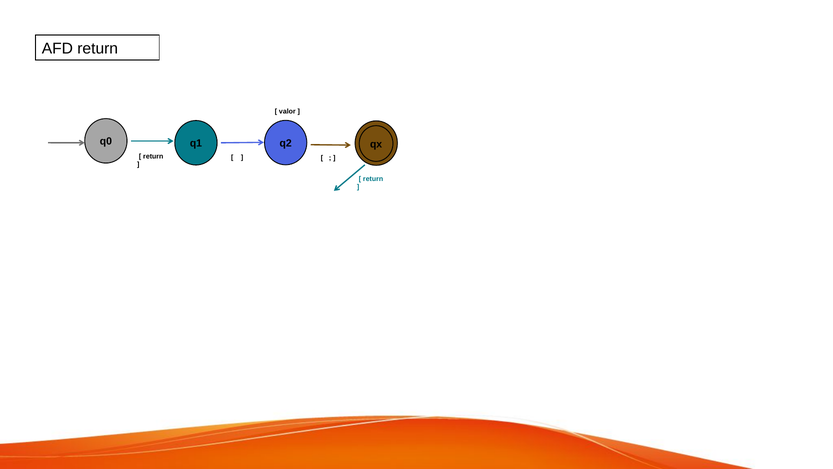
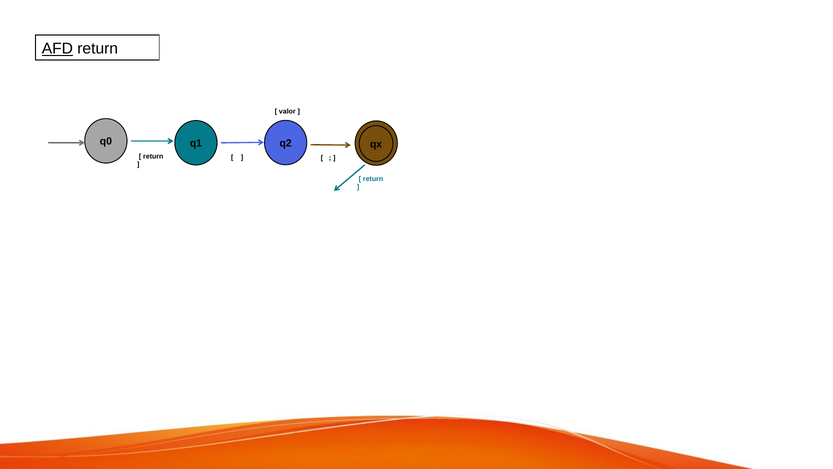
AFD underline: none -> present
